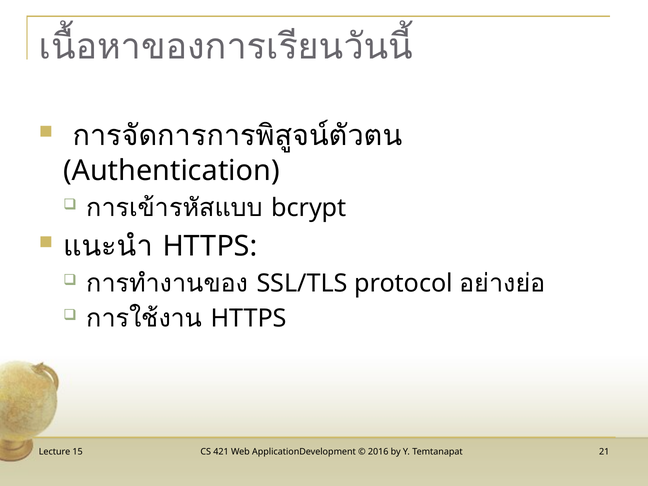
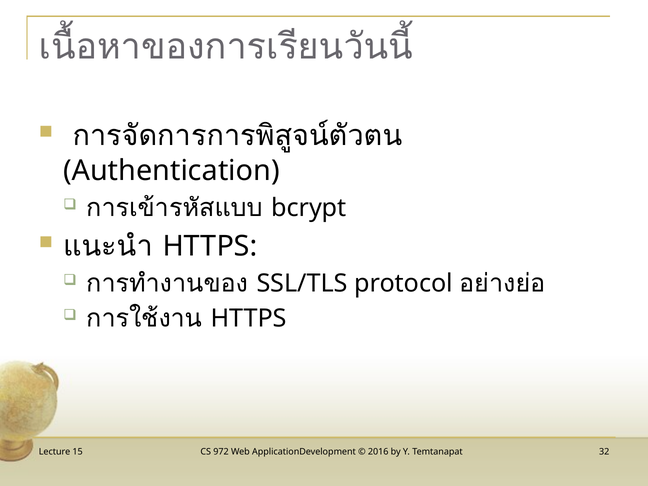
421: 421 -> 972
21: 21 -> 32
